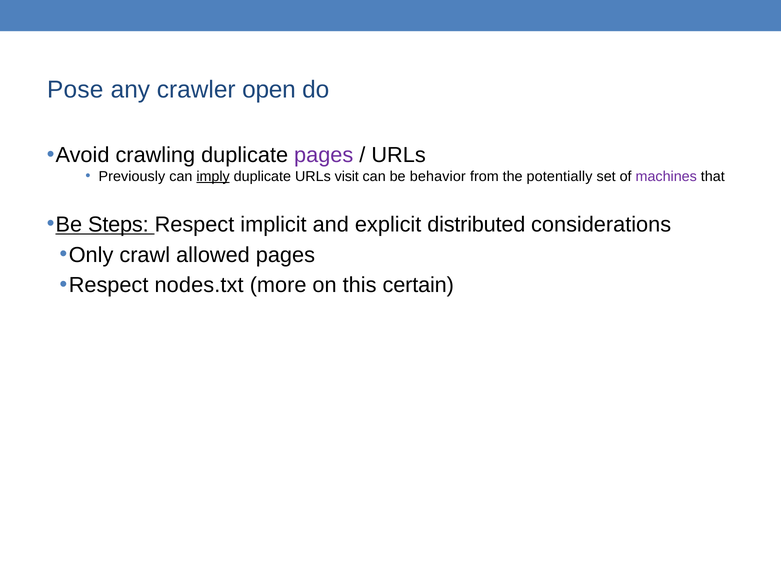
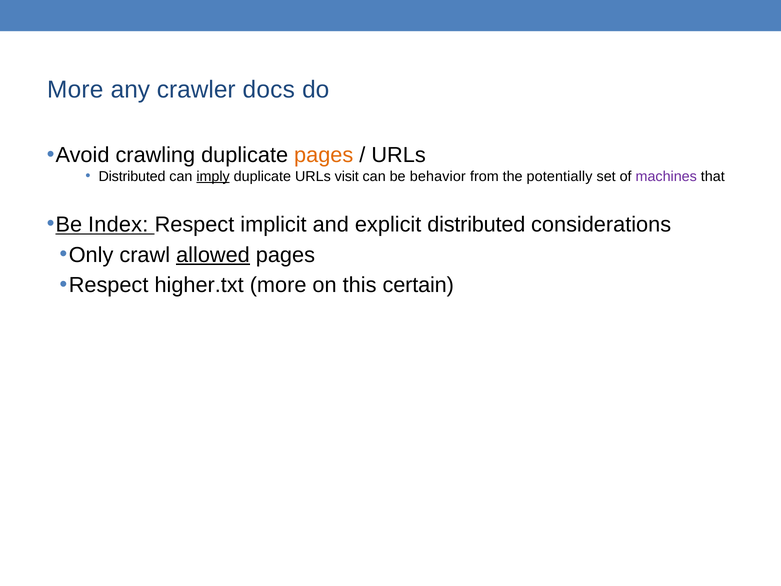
Pose at (75, 90): Pose -> More
open: open -> docs
pages at (324, 155) colour: purple -> orange
Previously at (132, 176): Previously -> Distributed
Steps: Steps -> Index
allowed underline: none -> present
nodes.txt: nodes.txt -> higher.txt
